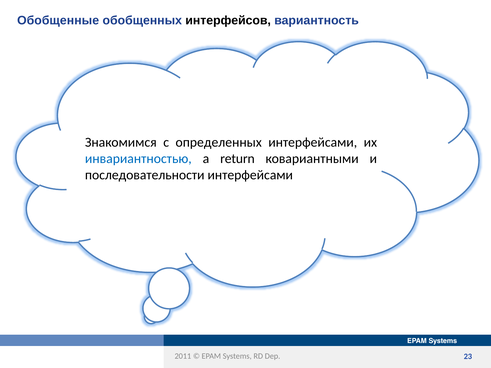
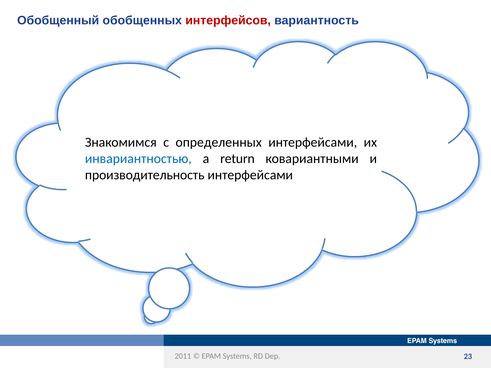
Обобщенные: Обобщенные -> Обобщенный
интерфейсов colour: black -> red
последовательности: последовательности -> производительность
